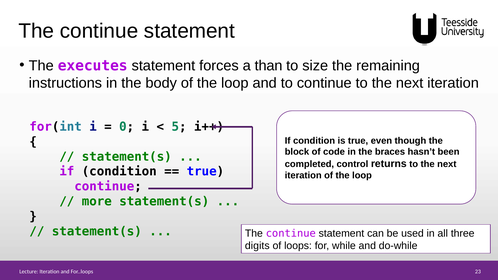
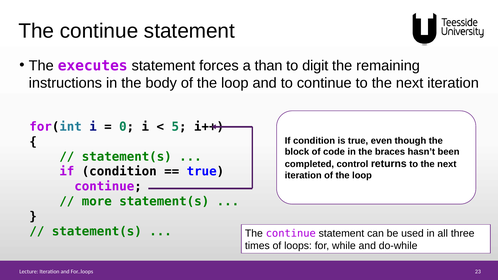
size: size -> digit
digits: digits -> times
